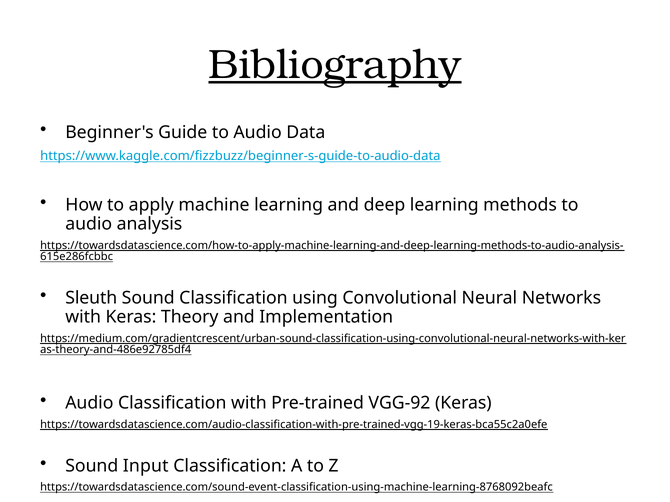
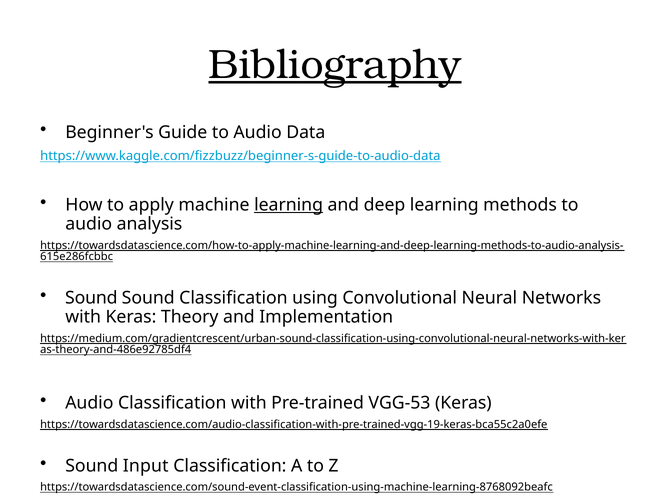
learning at (289, 205) underline: none -> present
Sleuth at (91, 298): Sleuth -> Sound
VGG-92: VGG-92 -> VGG-53
